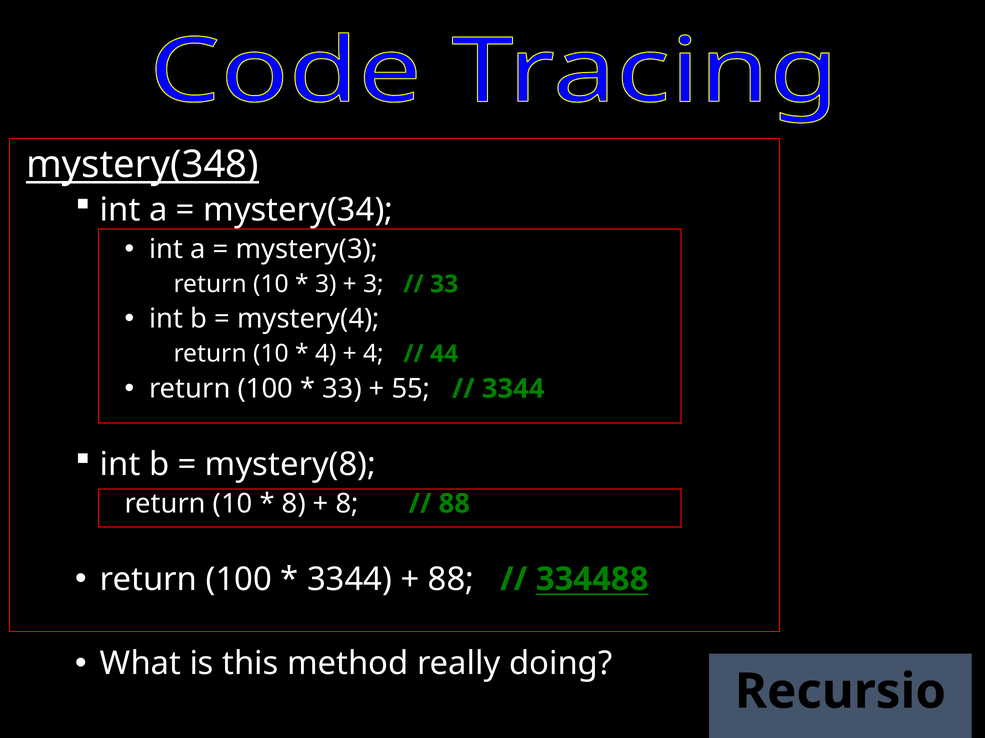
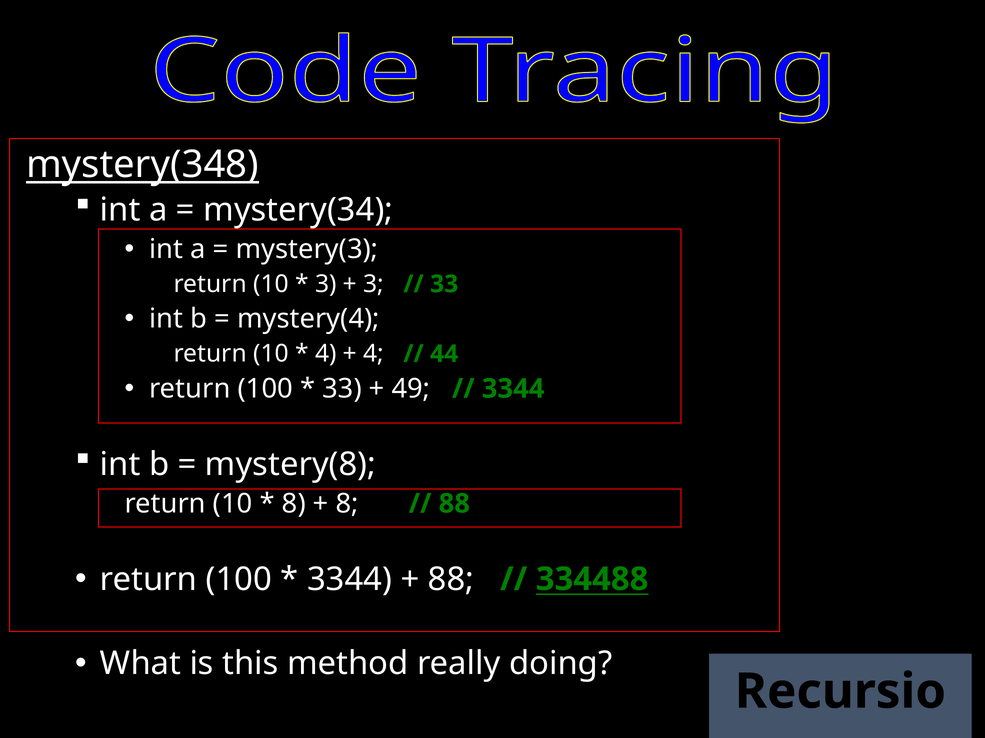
55: 55 -> 49
